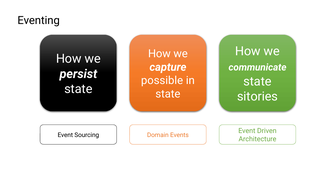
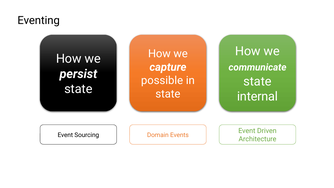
sitories: sitories -> internal
